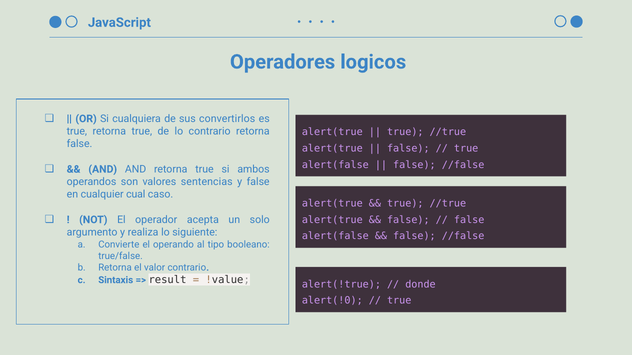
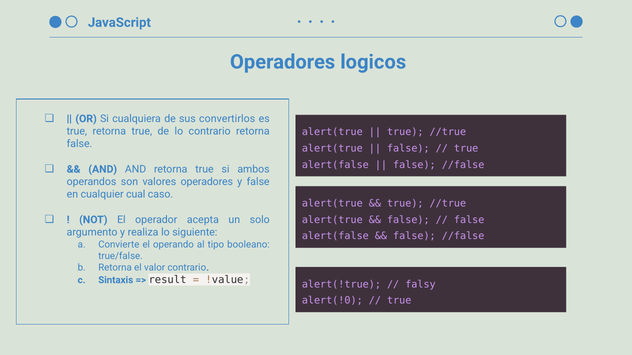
valores sentencias: sentencias -> operadores
donde: donde -> falsy
